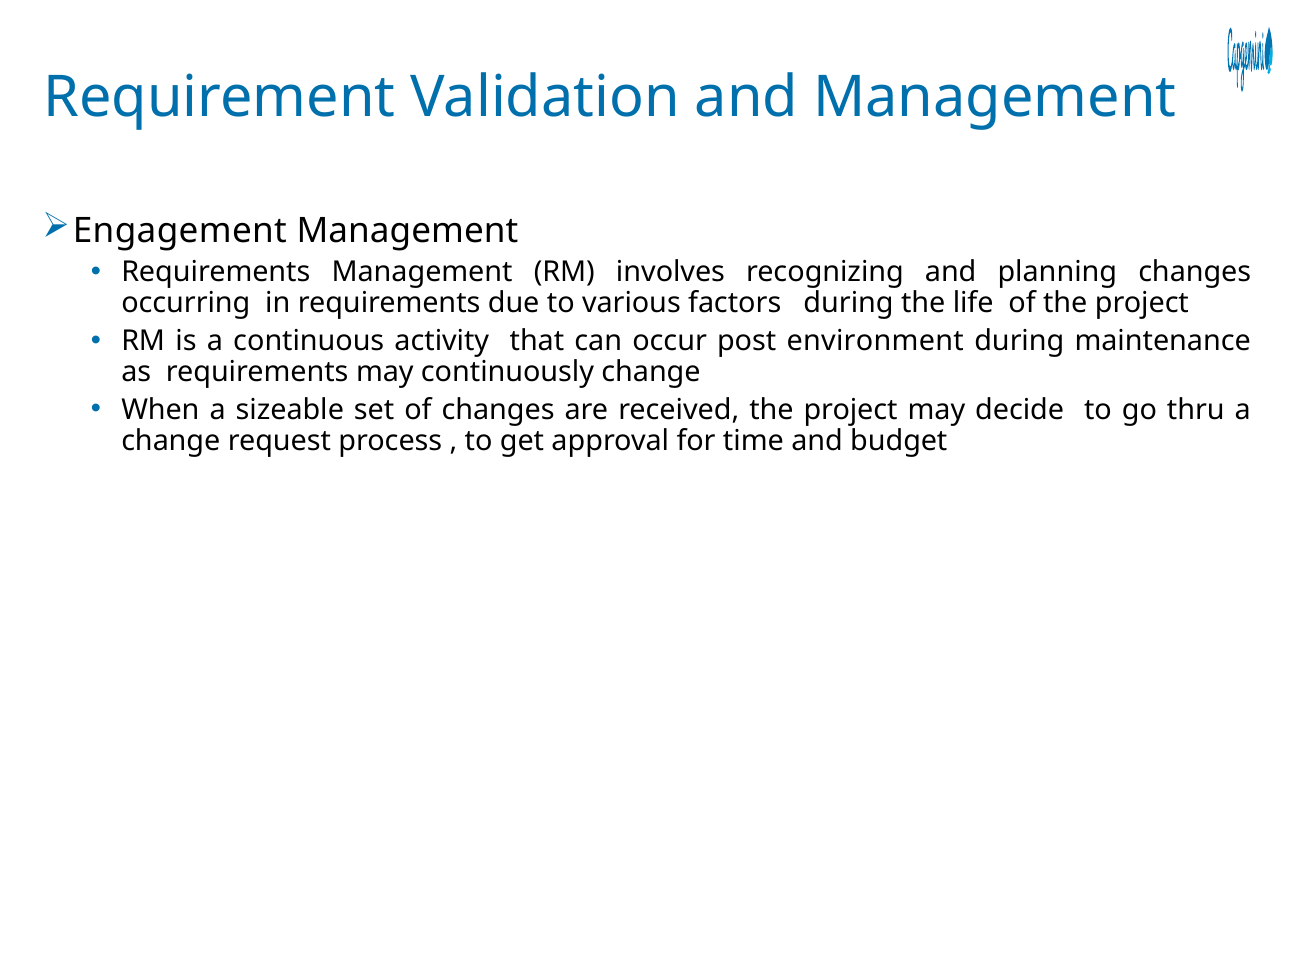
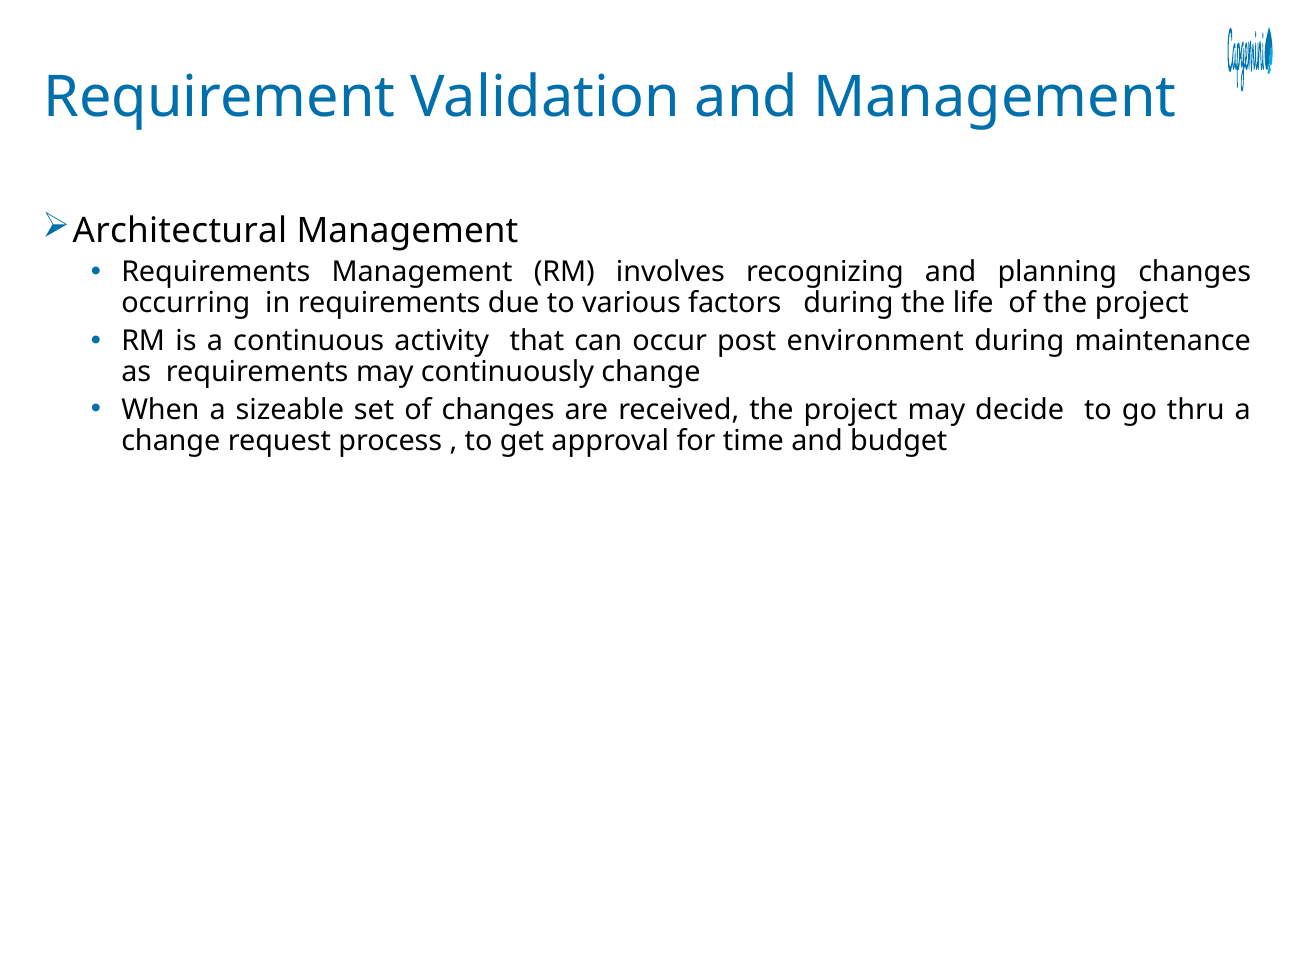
Engagement: Engagement -> Architectural
